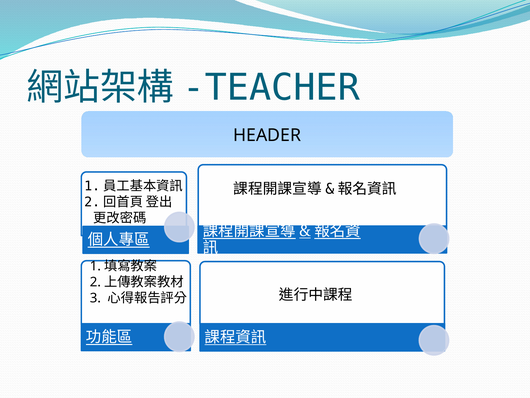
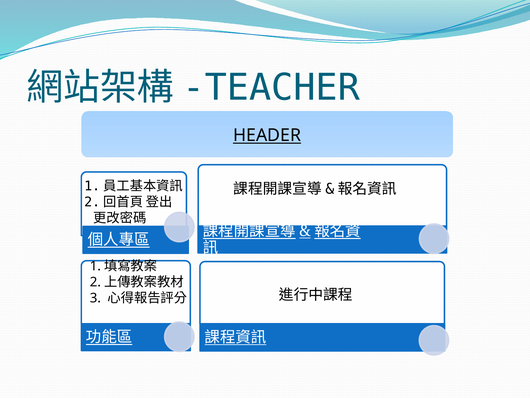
HEADER underline: none -> present
